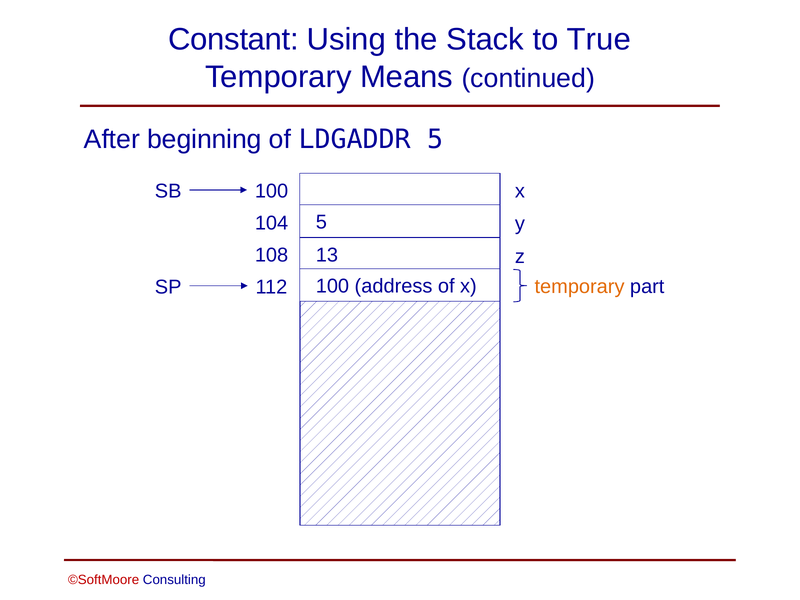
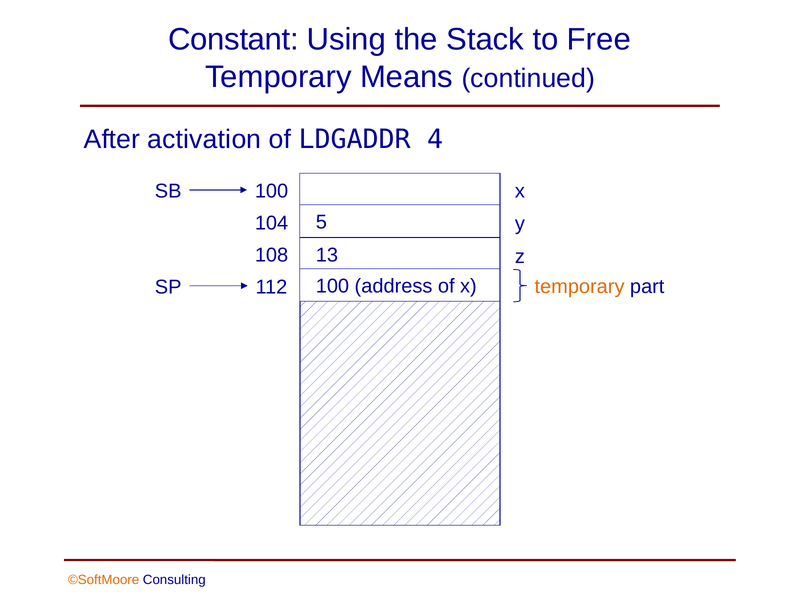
True: True -> Free
beginning: beginning -> activation
LDGADDR 5: 5 -> 4
©SoftMoore colour: red -> orange
